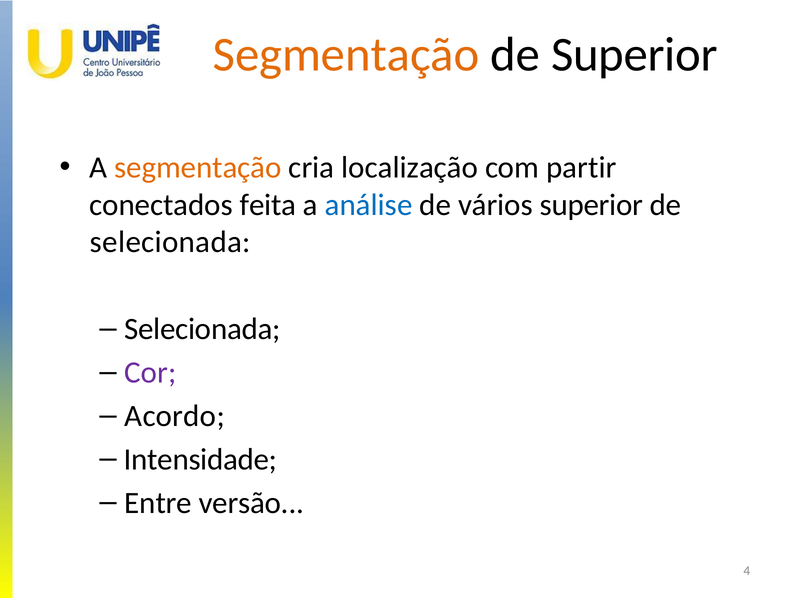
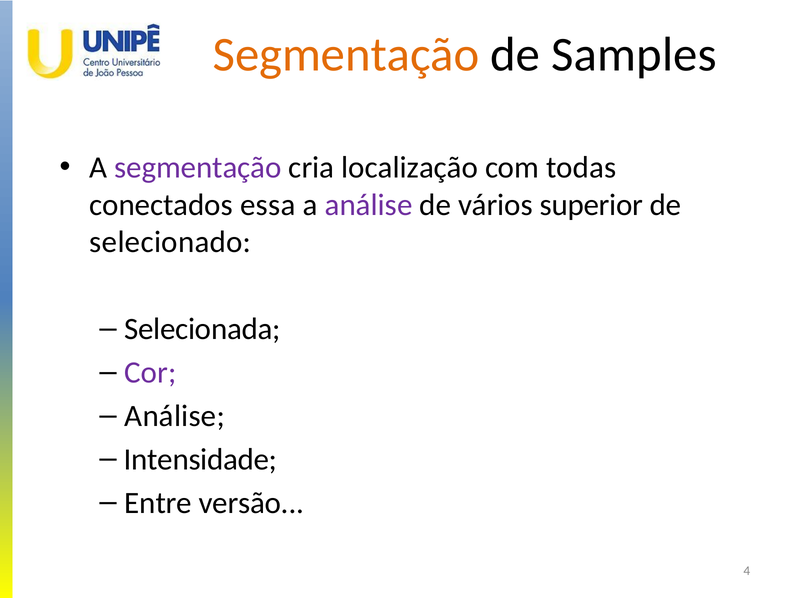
de Superior: Superior -> Samples
segmentação at (198, 168) colour: orange -> purple
partir: partir -> todas
feita: feita -> essa
análise at (369, 205) colour: blue -> purple
selecionada at (170, 242): selecionada -> selecionado
Acordo at (175, 416): Acordo -> Análise
